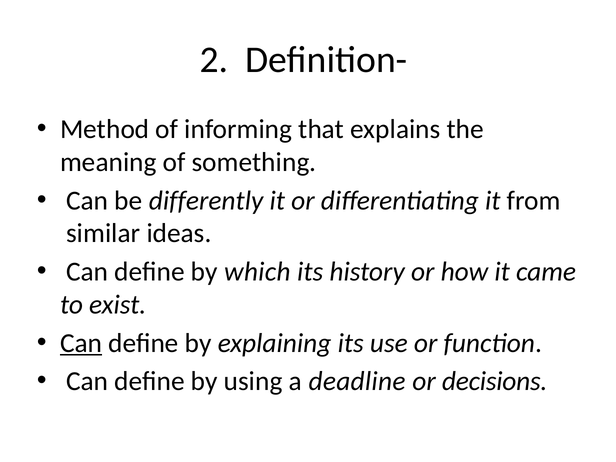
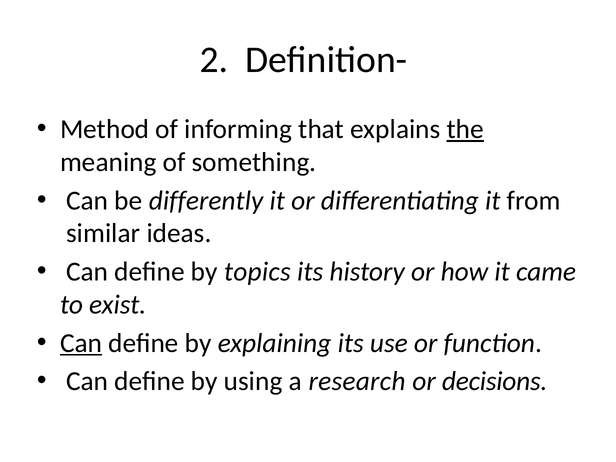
the underline: none -> present
which: which -> topics
deadline: deadline -> research
